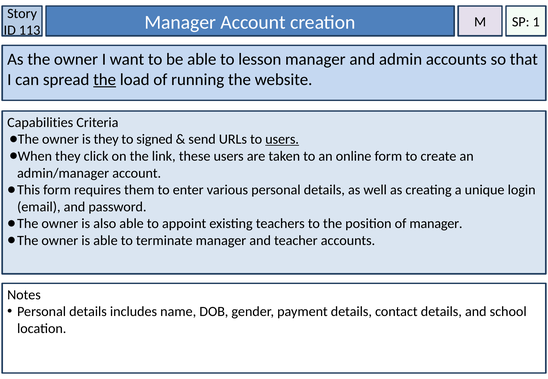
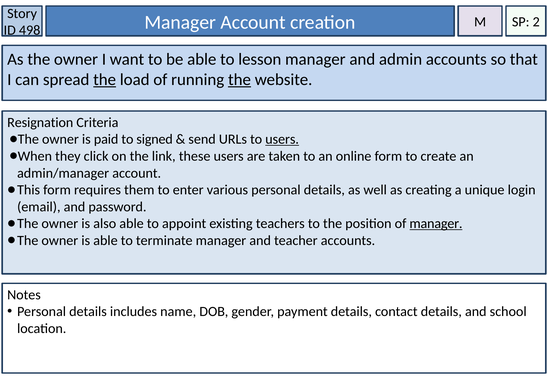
1: 1 -> 2
113: 113 -> 498
the at (239, 80) underline: none -> present
Capabilities: Capabilities -> Resignation
is they: they -> paid
manager at (436, 224) underline: none -> present
